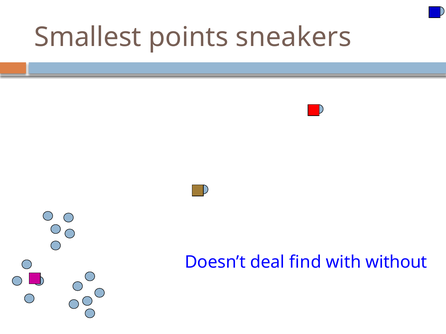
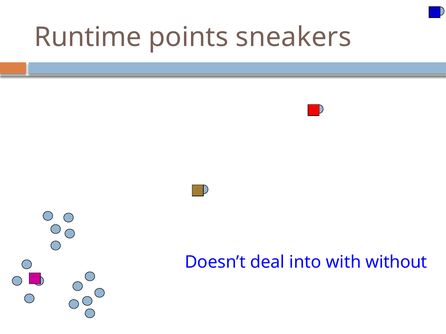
Smallest: Smallest -> Runtime
find: find -> into
